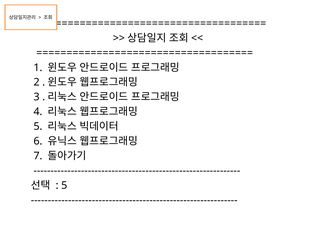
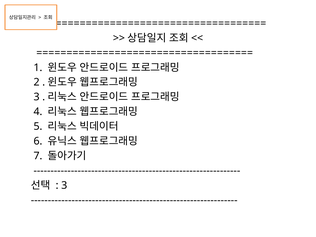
5 at (64, 185): 5 -> 3
